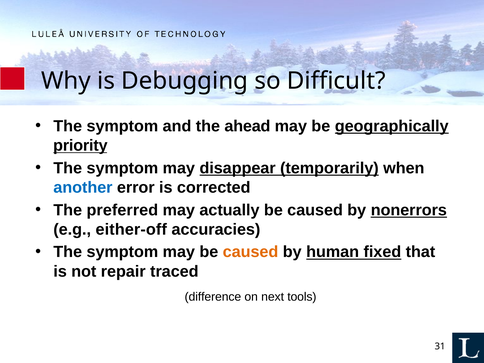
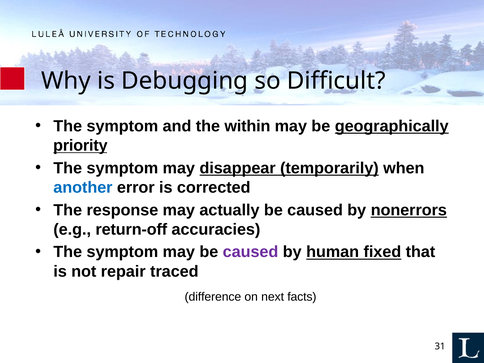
ahead: ahead -> within
preferred: preferred -> response
either-off: either-off -> return-off
caused at (251, 252) colour: orange -> purple
tools: tools -> facts
